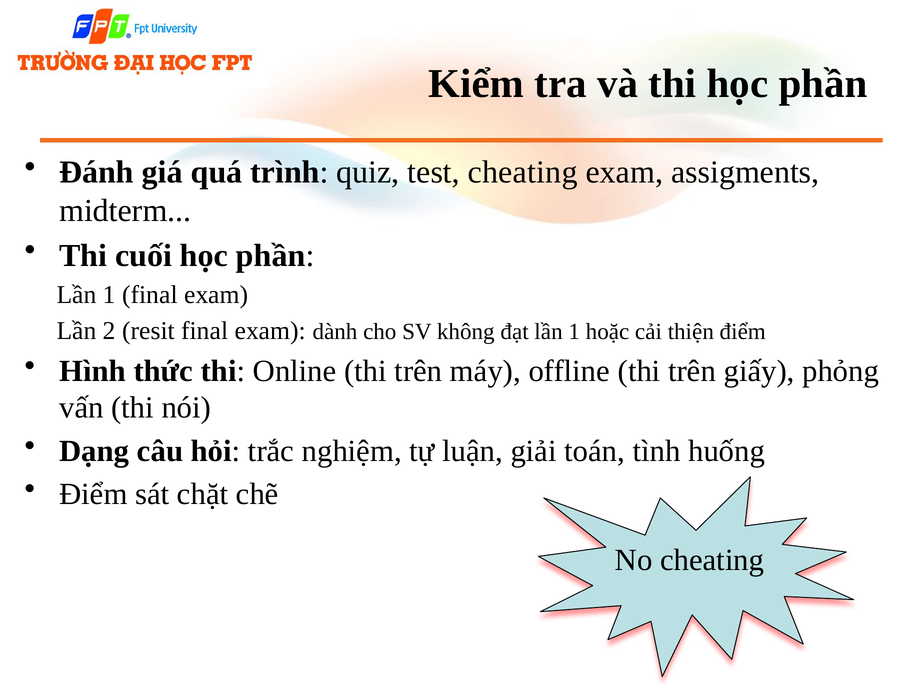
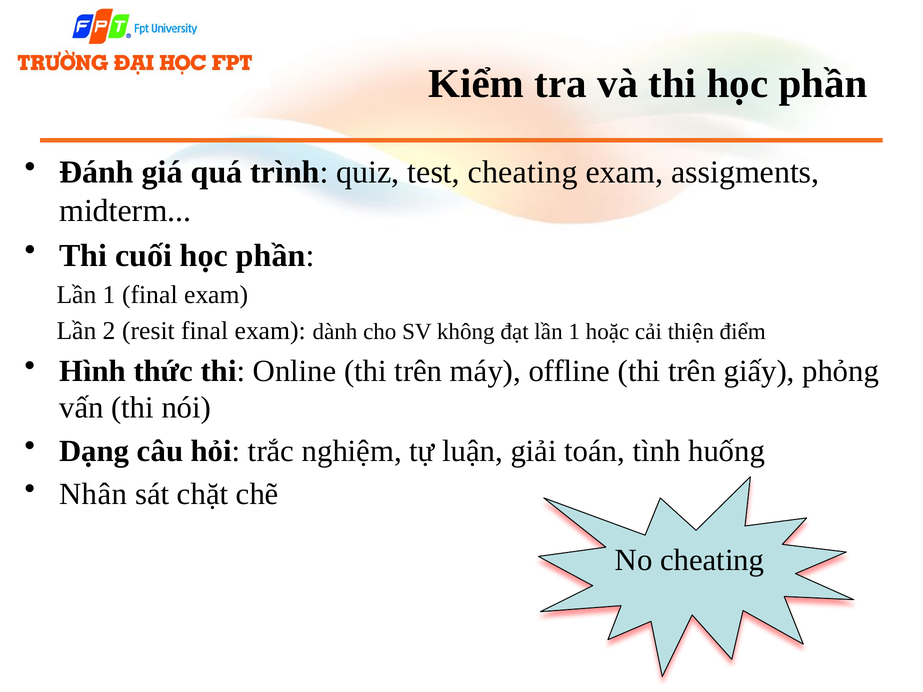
Điểm at (93, 494): Điểm -> Nhân
